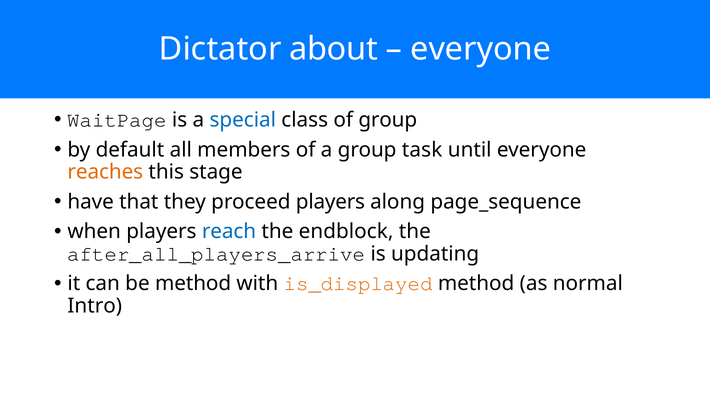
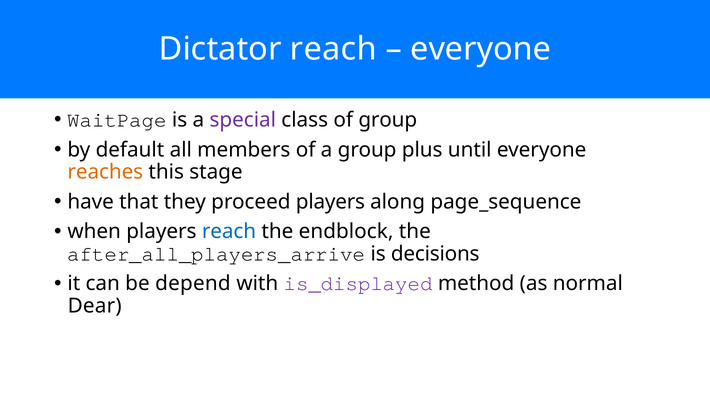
Dictator about: about -> reach
special colour: blue -> purple
task: task -> plus
updating: updating -> decisions
be method: method -> depend
is_displayed colour: orange -> purple
Intro: Intro -> Dear
